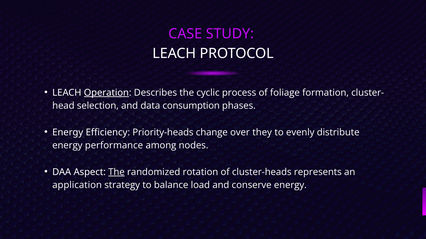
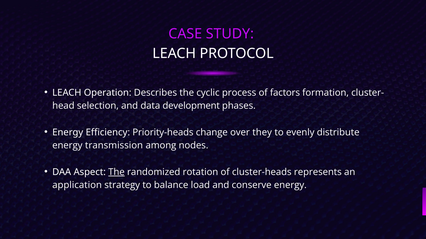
Operation underline: present -> none
foliage: foliage -> factors
consumption: consumption -> development
performance: performance -> transmission
